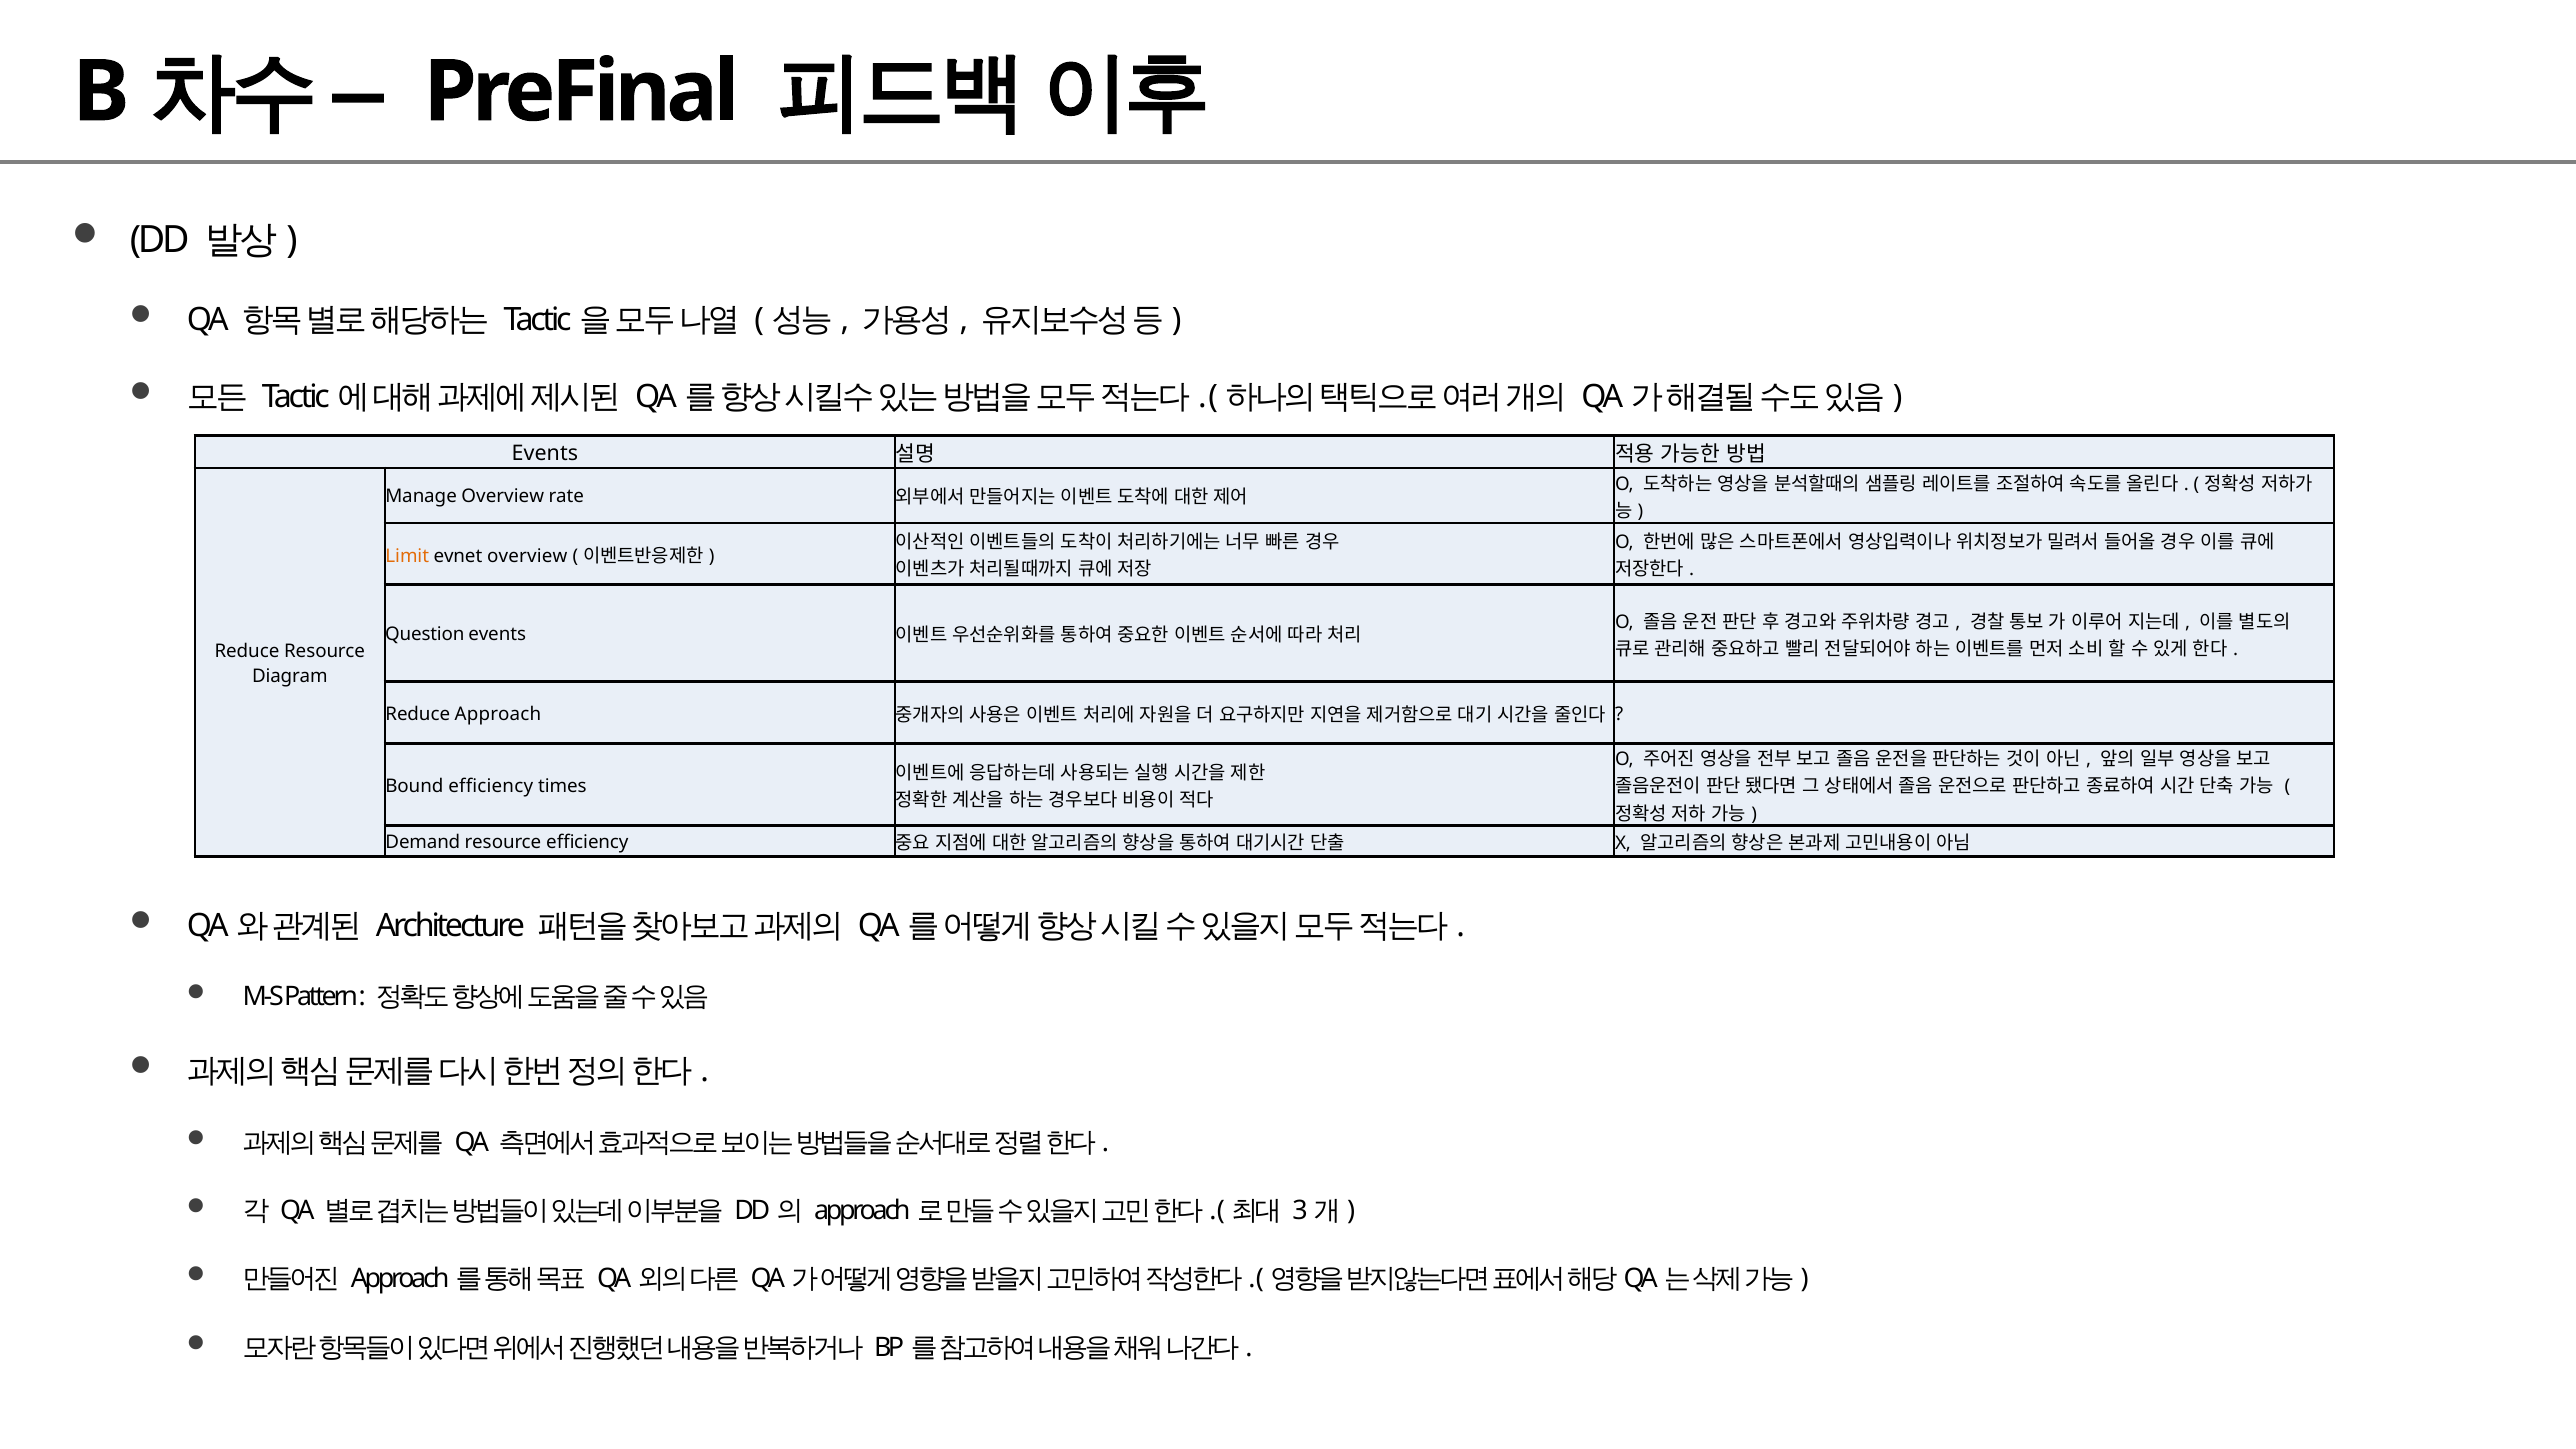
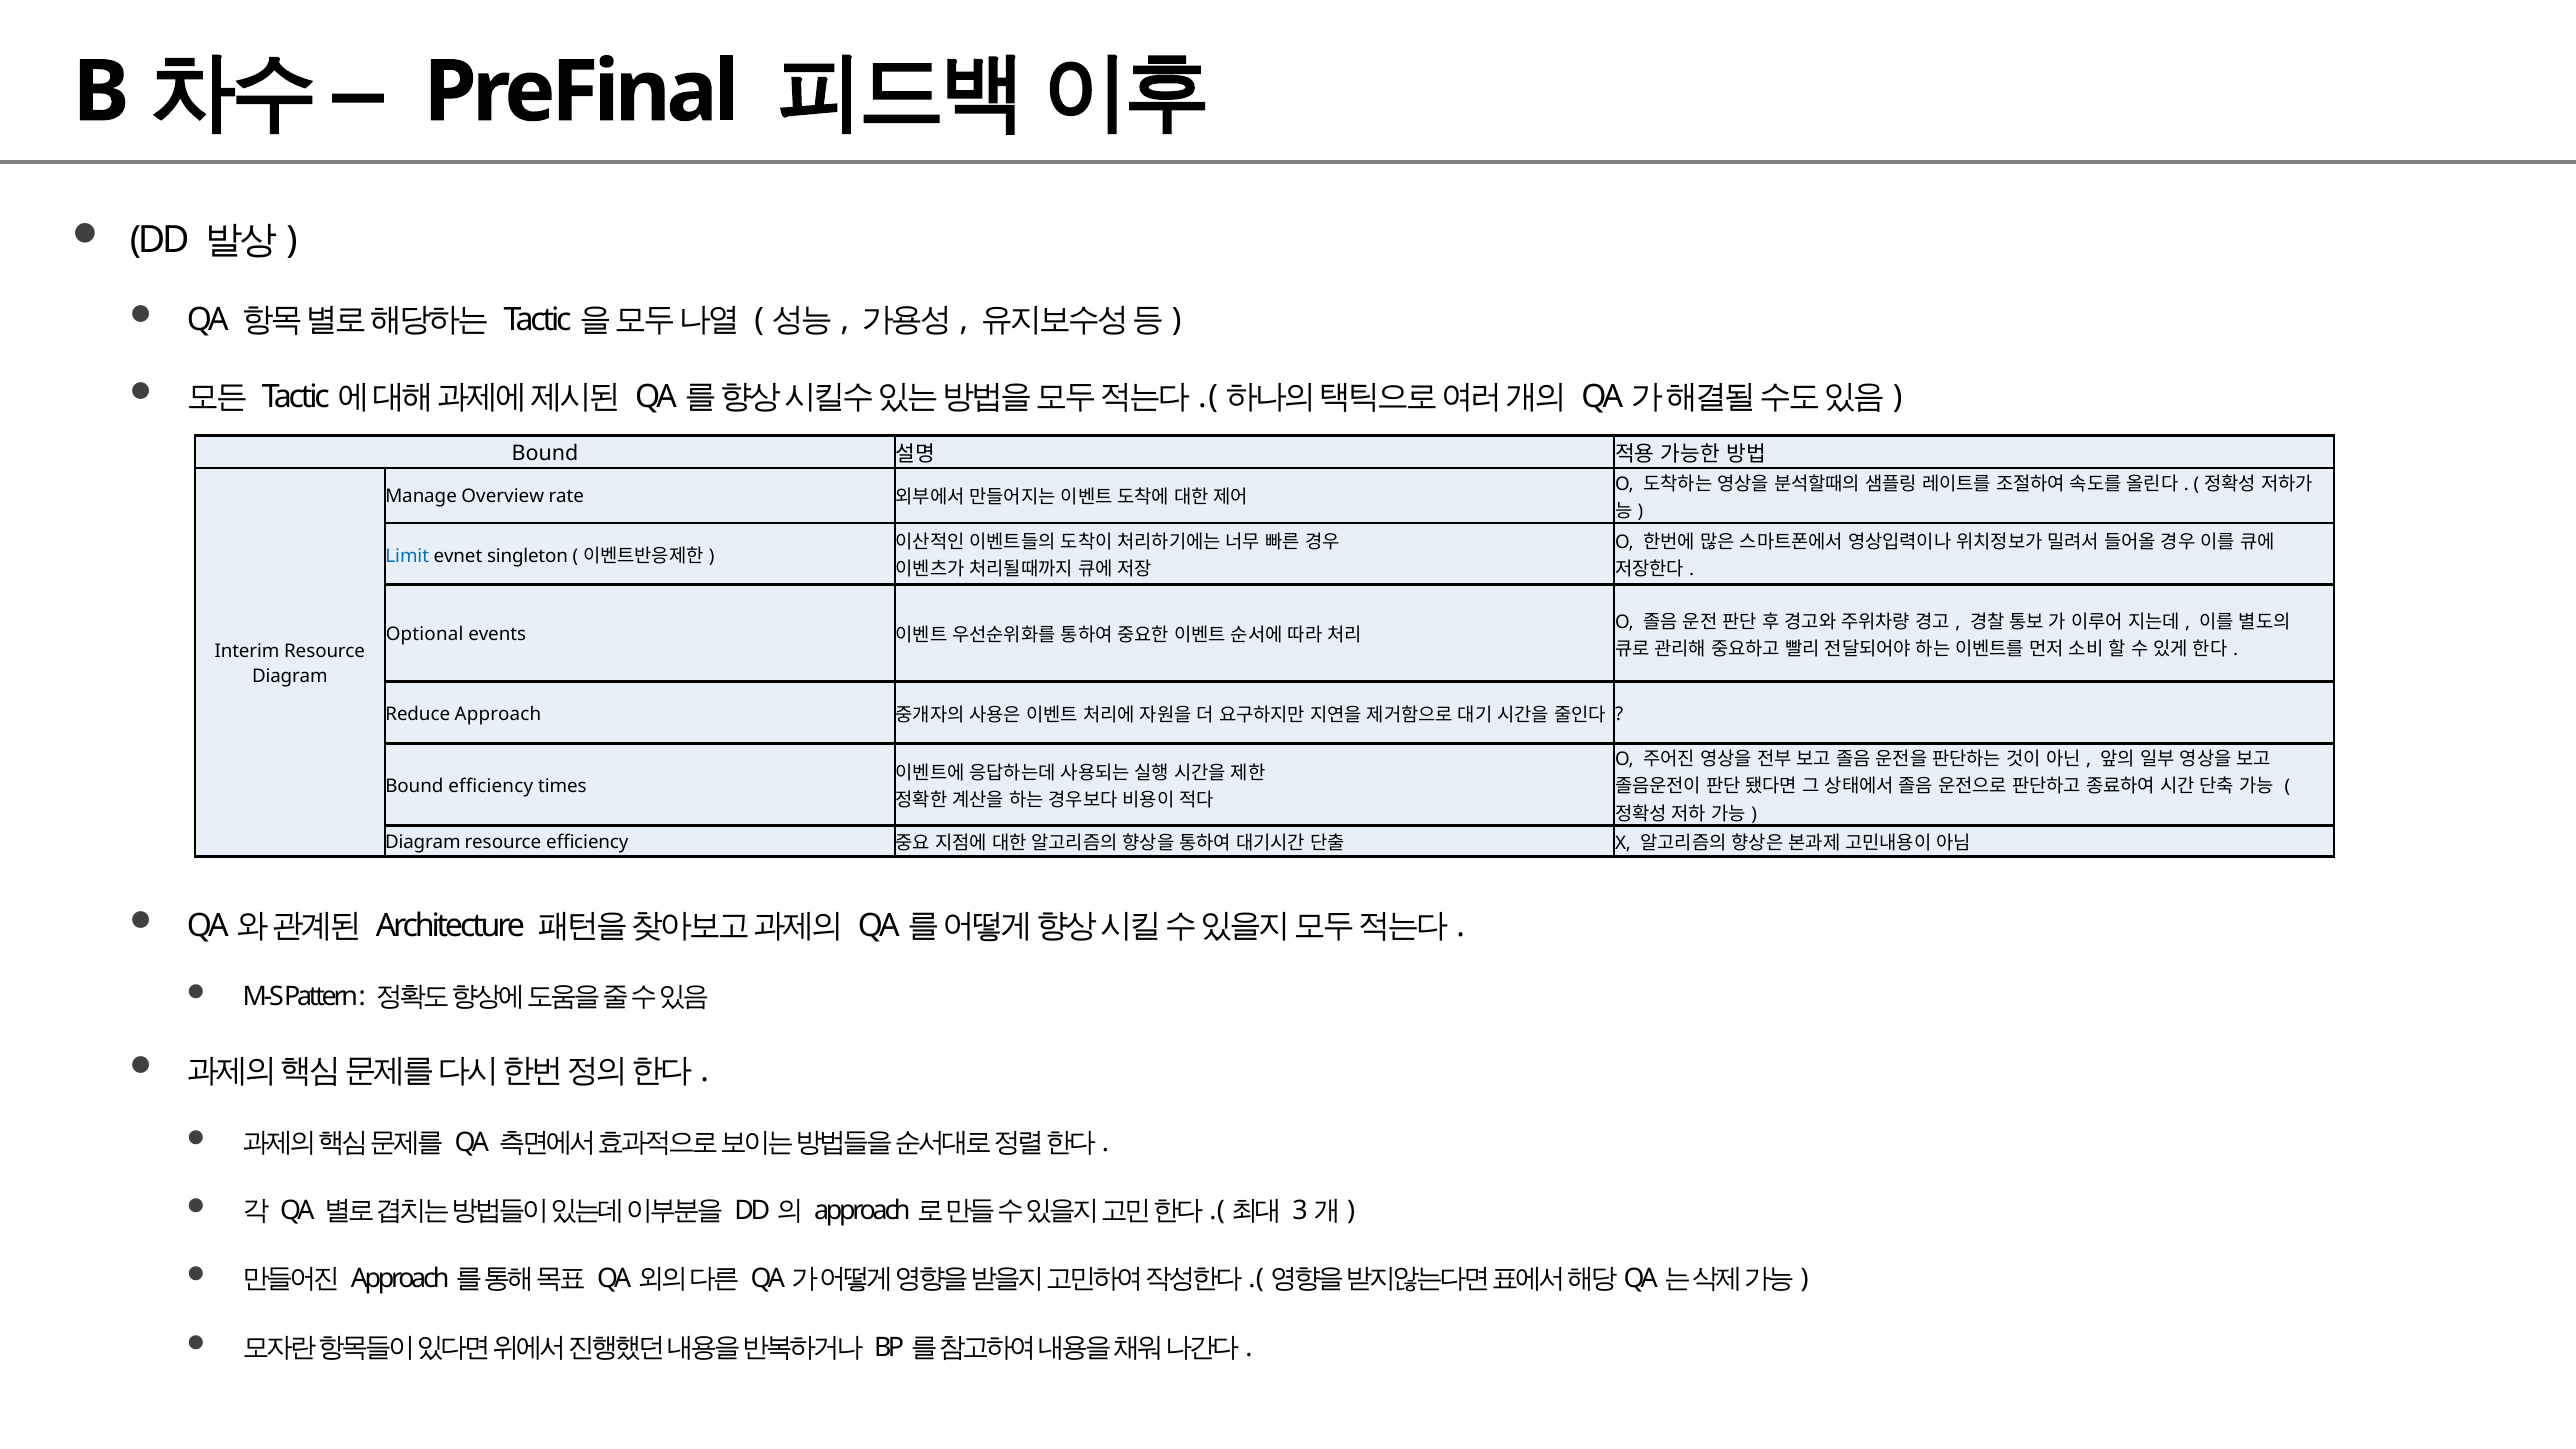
Events at (545, 453): Events -> Bound
Limit colour: orange -> blue
evnet overview: overview -> singleton
Question: Question -> Optional
Reduce at (247, 651): Reduce -> Interim
Demand at (423, 842): Demand -> Diagram
